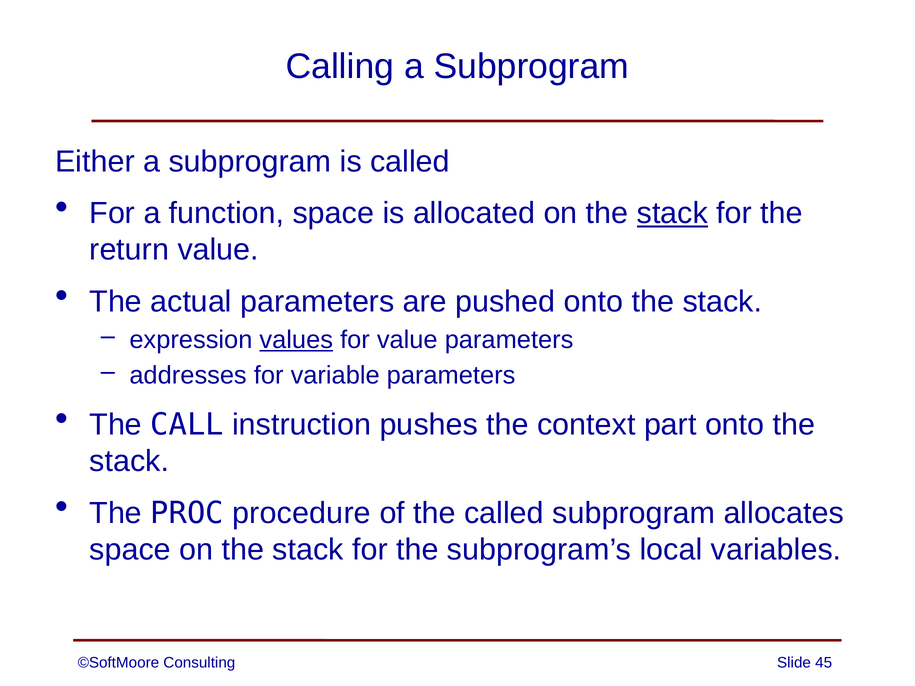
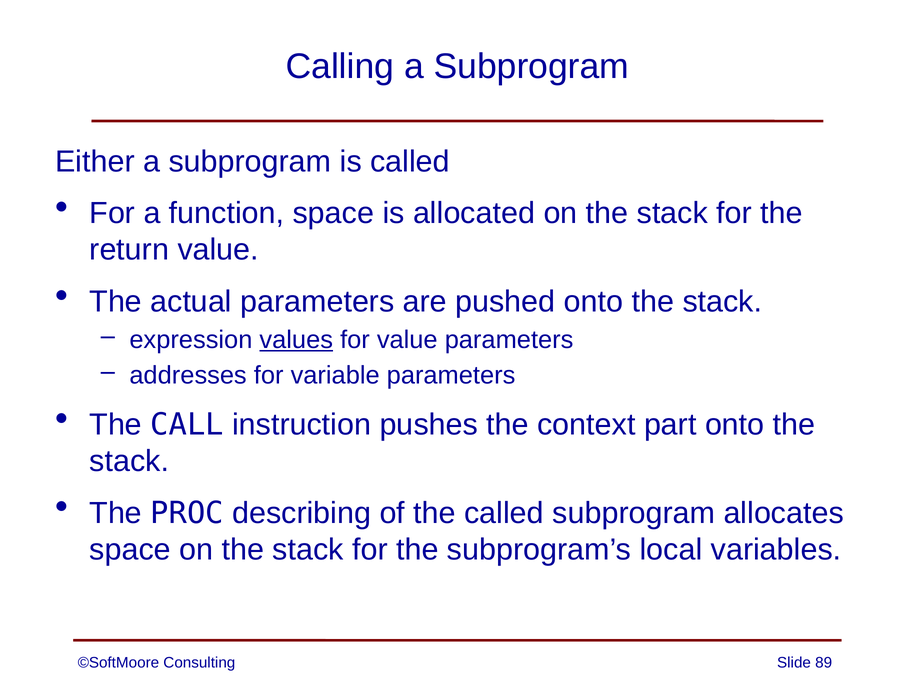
stack at (672, 213) underline: present -> none
procedure: procedure -> describing
45: 45 -> 89
